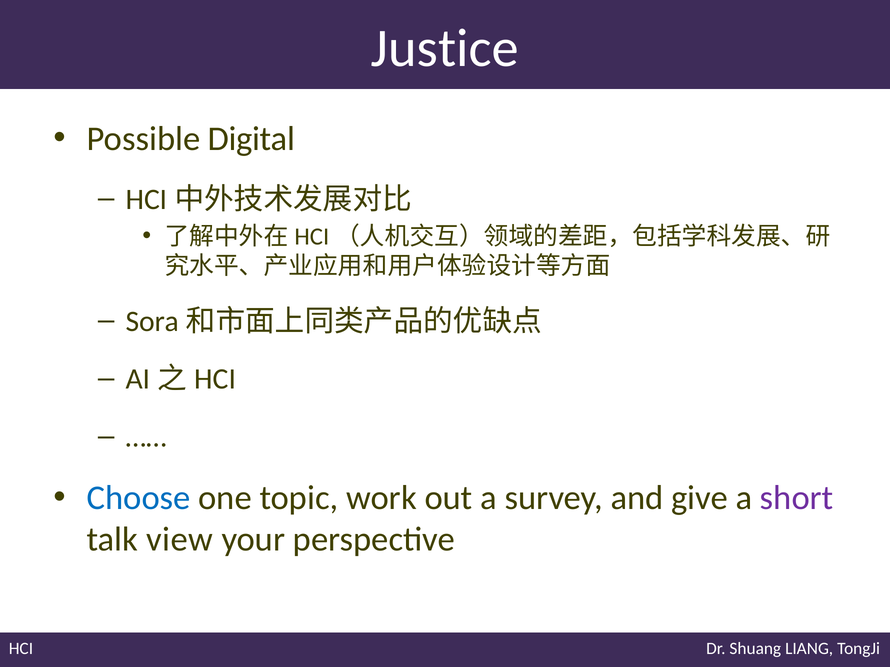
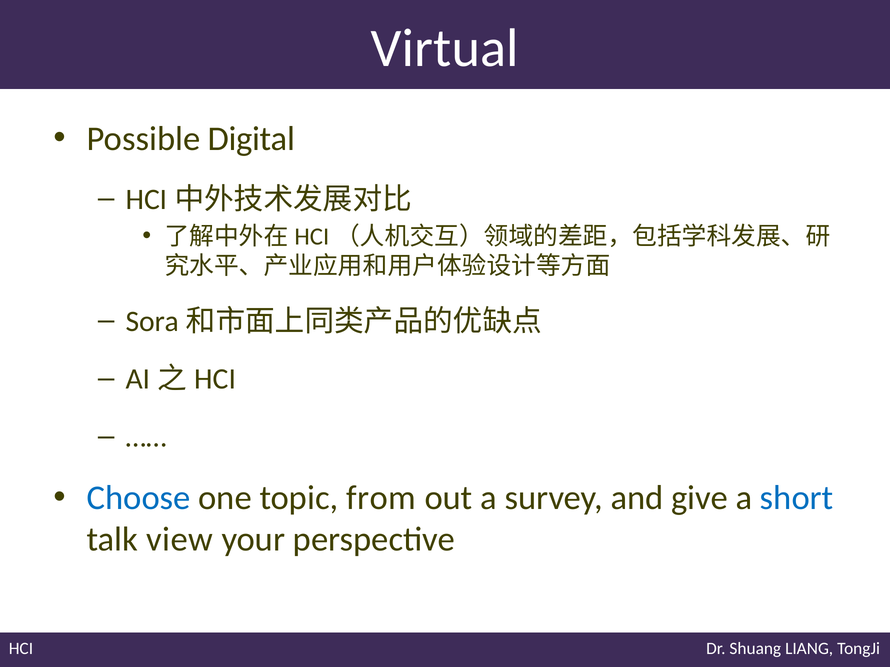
Justice: Justice -> Virtual
work: work -> from
short colour: purple -> blue
